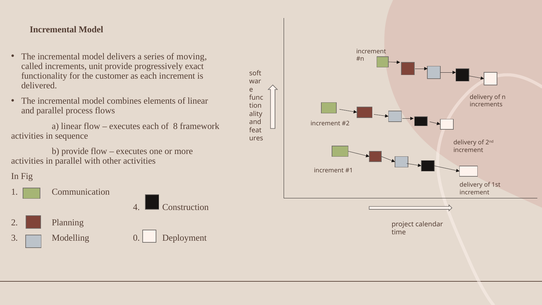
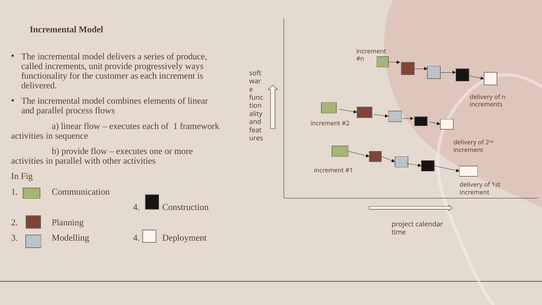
moving: moving -> produce
exact: exact -> ways
of 8: 8 -> 1
Modelling 0: 0 -> 4
